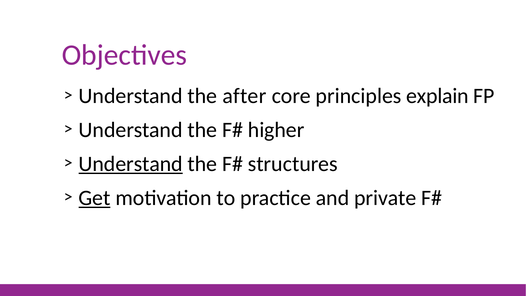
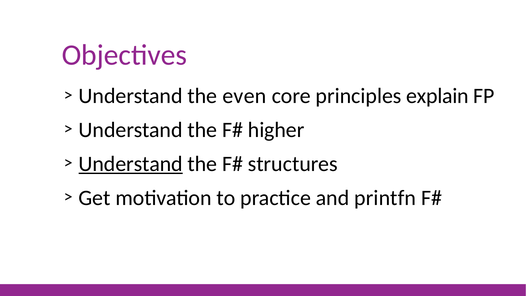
after: after -> even
Get underline: present -> none
private: private -> printfn
